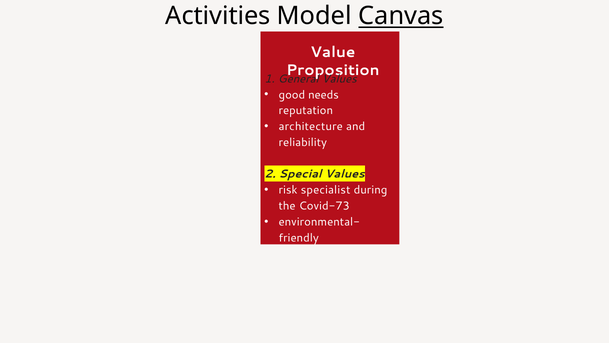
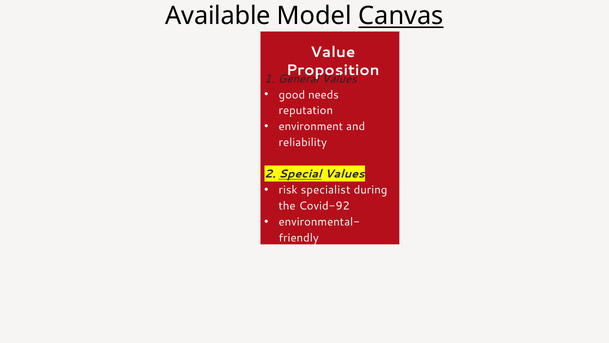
Activities: Activities -> Available
architecture: architecture -> environment
Special underline: none -> present
Covid-73: Covid-73 -> Covid-92
